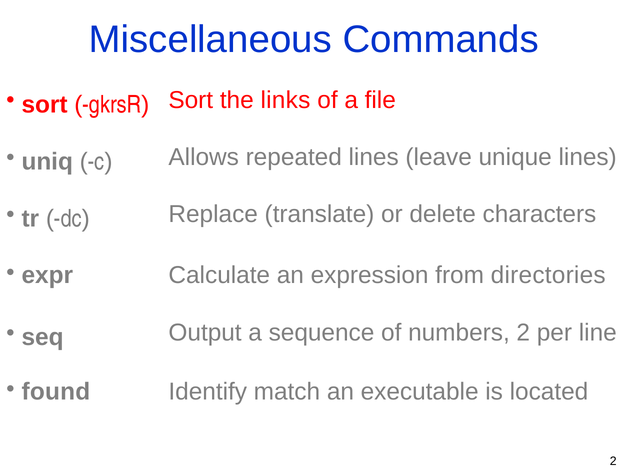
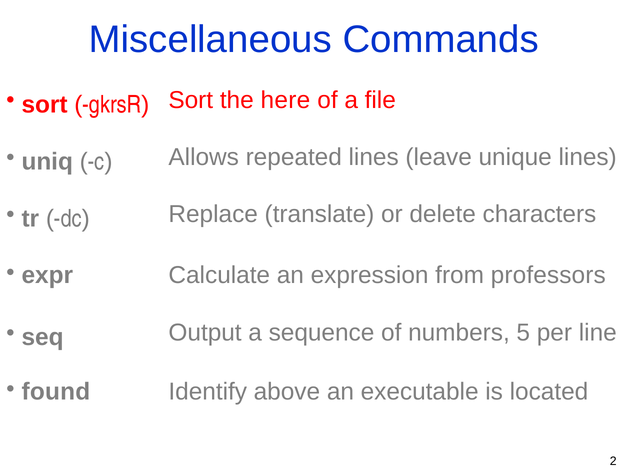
links: links -> here
directories: directories -> professors
numbers 2: 2 -> 5
match: match -> above
